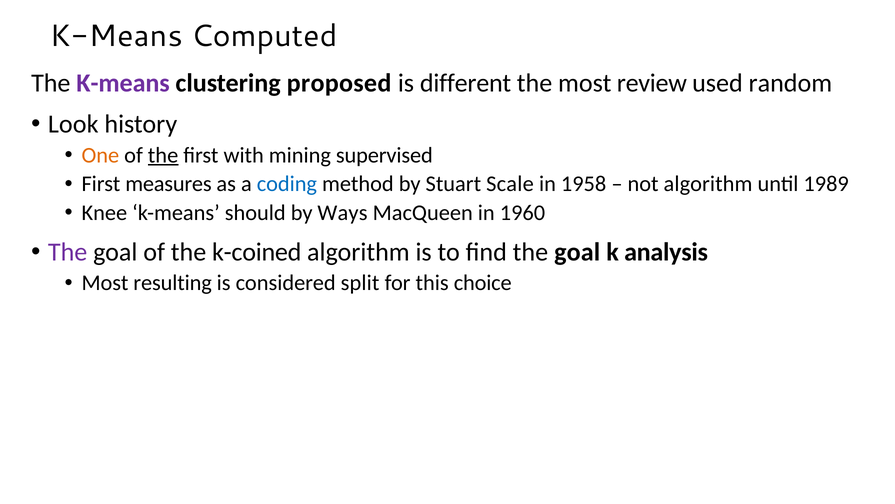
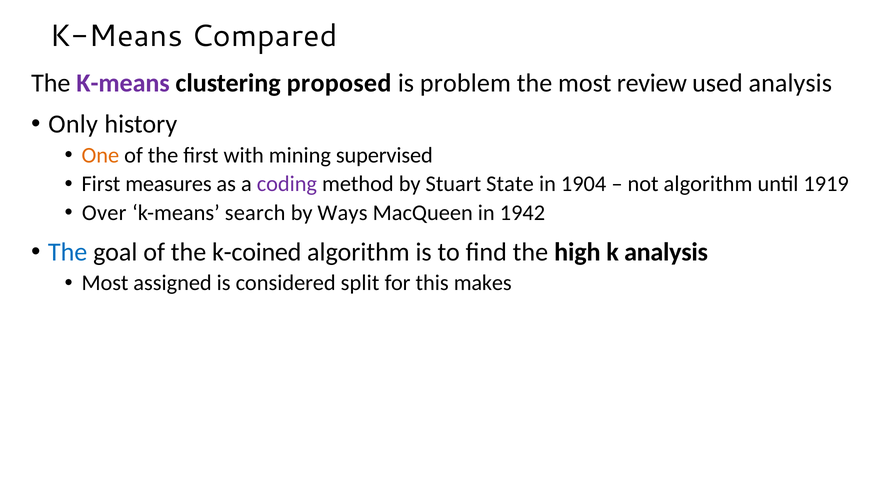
Computed: Computed -> Compared
different: different -> problem
used random: random -> analysis
Look: Look -> Only
the at (163, 155) underline: present -> none
coding colour: blue -> purple
Scale: Scale -> State
1958: 1958 -> 1904
1989: 1989 -> 1919
Knee: Knee -> Over
should: should -> search
1960: 1960 -> 1942
The at (68, 252) colour: purple -> blue
find the goal: goal -> high
resulting: resulting -> assigned
choice: choice -> makes
